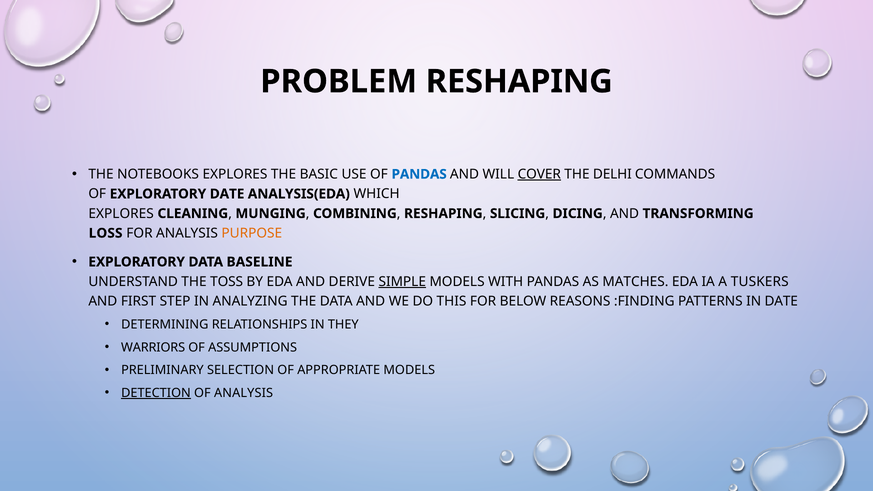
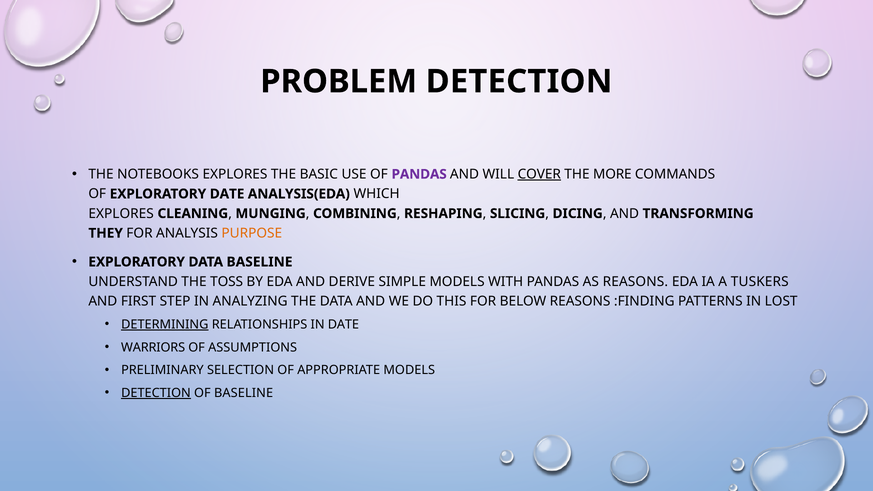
PROBLEM RESHAPING: RESHAPING -> DETECTION
PANDAS at (419, 174) colour: blue -> purple
DELHI: DELHI -> MORE
LOSS: LOSS -> THEY
SIMPLE underline: present -> none
AS MATCHES: MATCHES -> REASONS
IN DATE: DATE -> LOST
DETERMINING underline: none -> present
IN THEY: THEY -> DATE
OF ANALYSIS: ANALYSIS -> BASELINE
